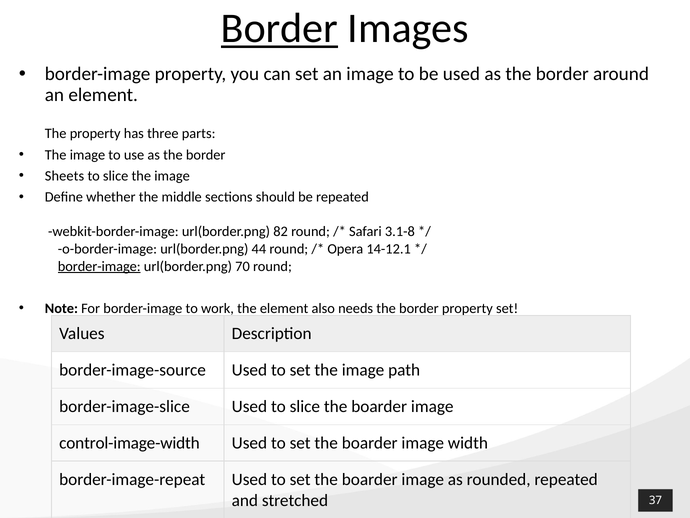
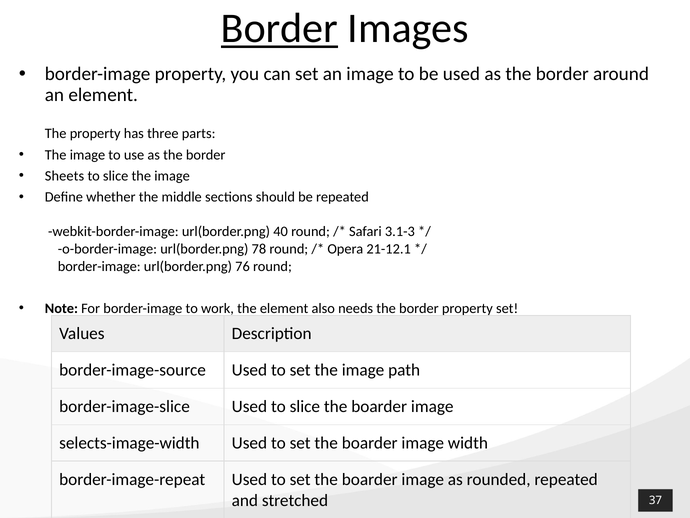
82: 82 -> 40
3.1-8: 3.1-8 -> 3.1-3
44: 44 -> 78
14-12.1: 14-12.1 -> 21-12.1
border-image at (99, 266) underline: present -> none
70: 70 -> 76
control-image-width: control-image-width -> selects-image-width
